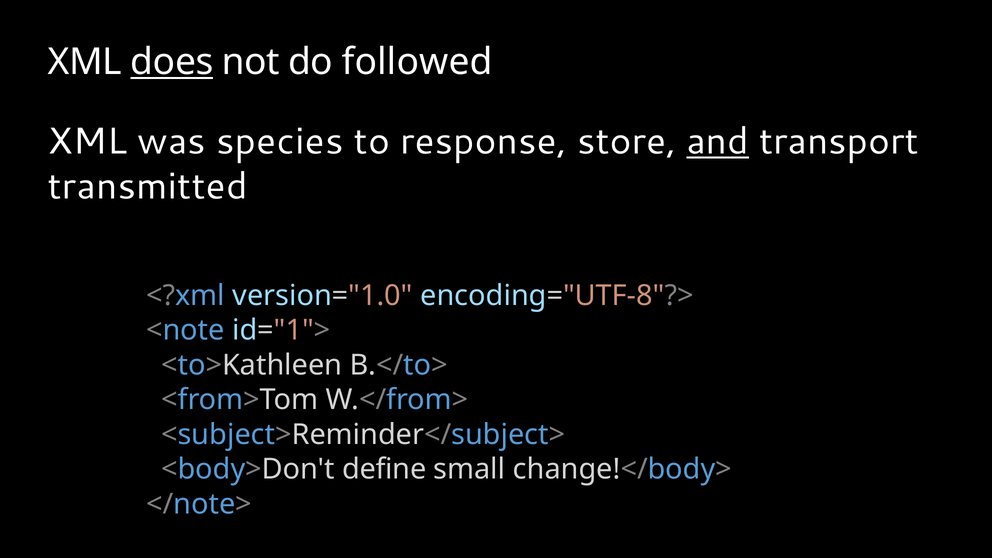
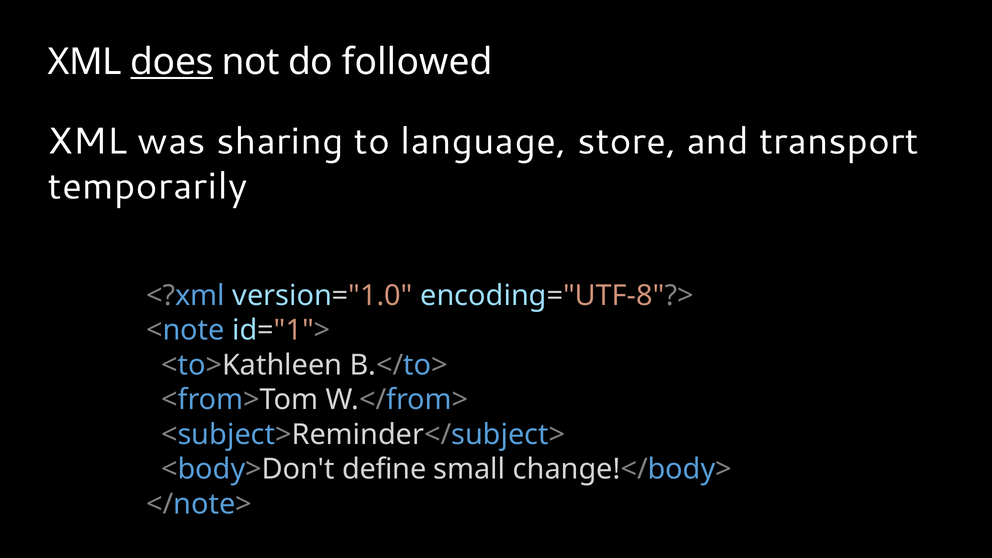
species: species -> sharing
response: response -> language
and underline: present -> none
transmitted: transmitted -> temporarily
